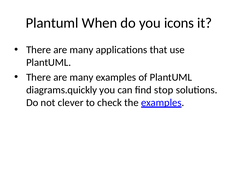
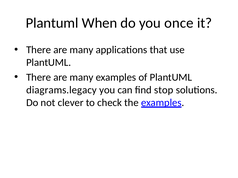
icons: icons -> once
diagrams.quickly: diagrams.quickly -> diagrams.legacy
